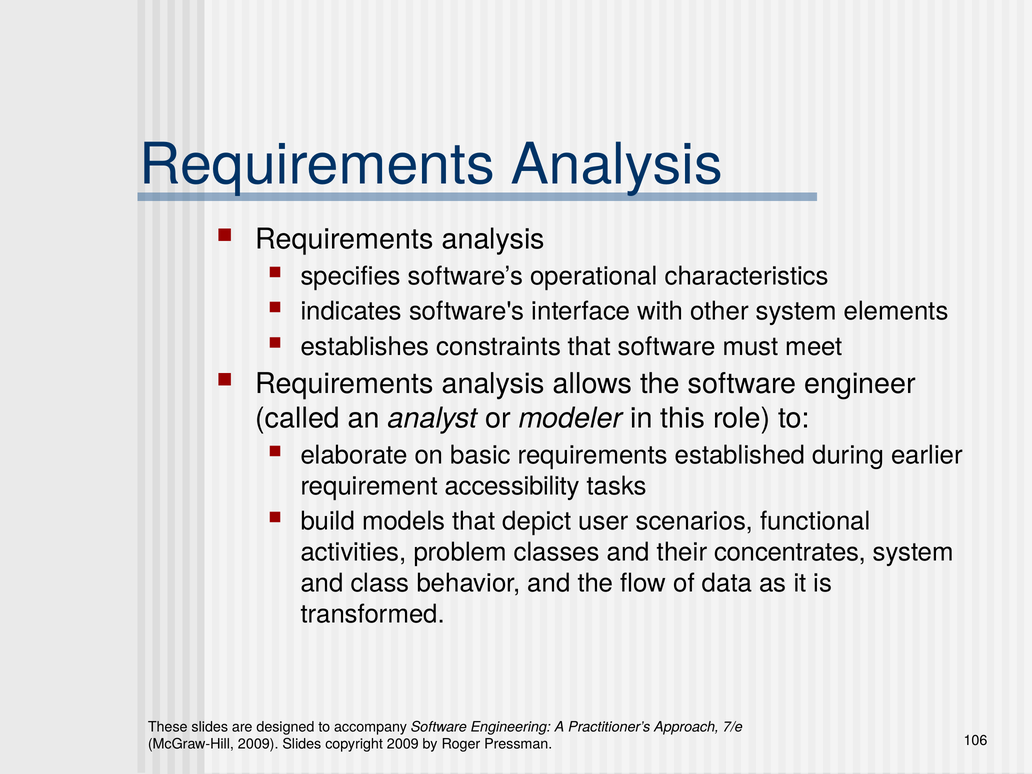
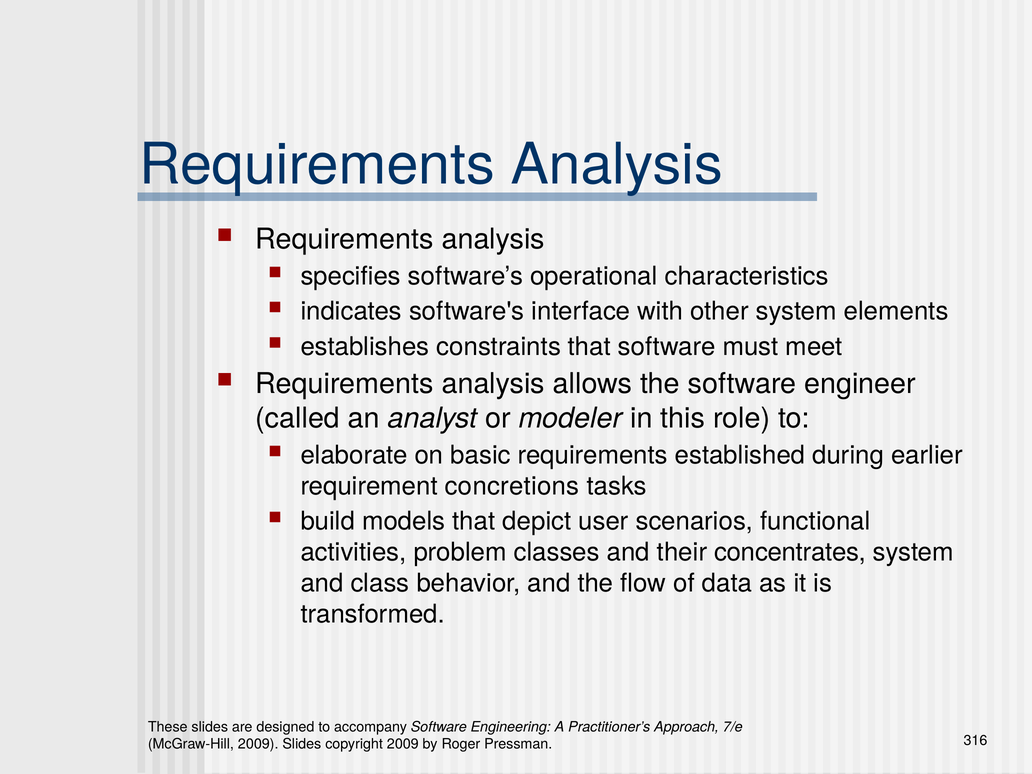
accessibility: accessibility -> concretions
106: 106 -> 316
